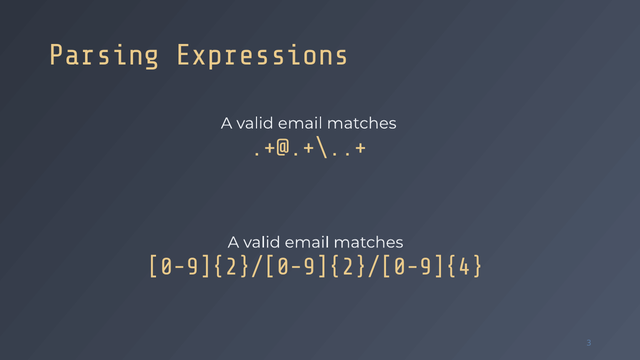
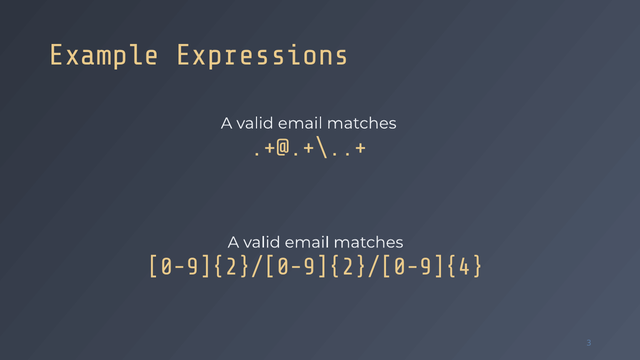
Parsing: Parsing -> Example
